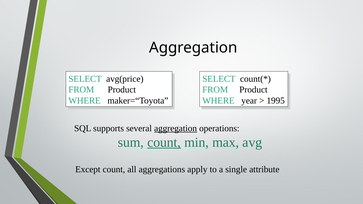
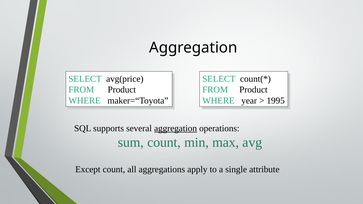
count at (164, 142) underline: present -> none
